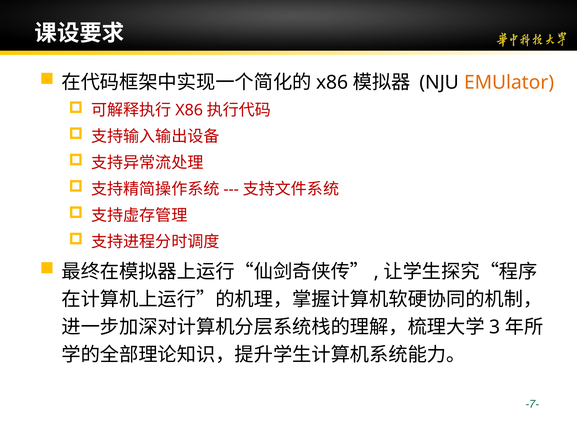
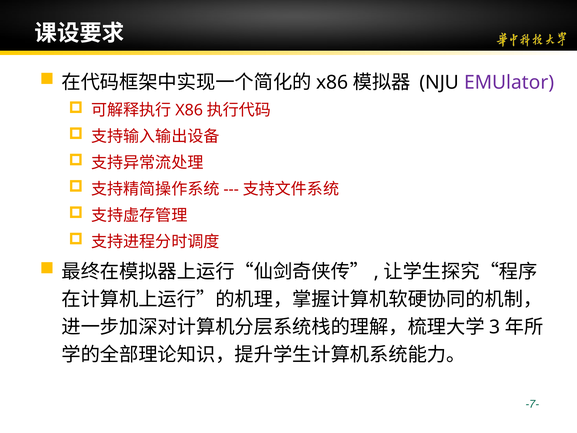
EMUlator colour: orange -> purple
